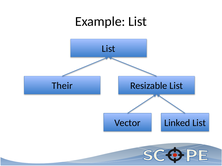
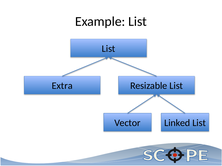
Their: Their -> Extra
